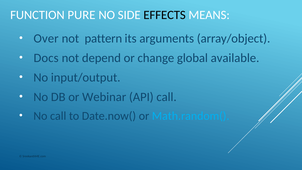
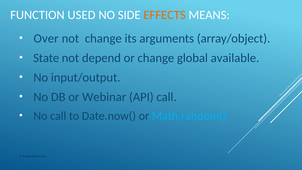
PURE: PURE -> USED
EFFECTS colour: black -> orange
not pattern: pattern -> change
Docs: Docs -> State
